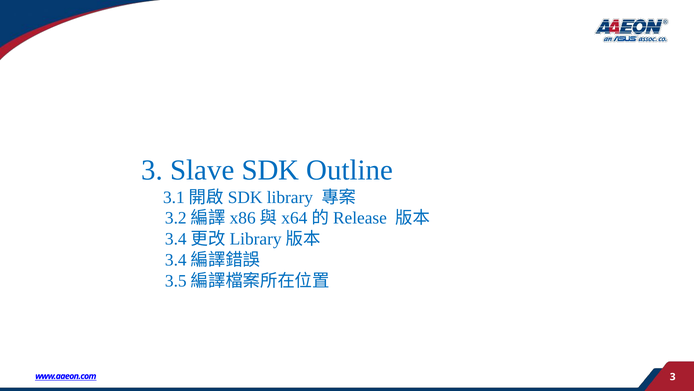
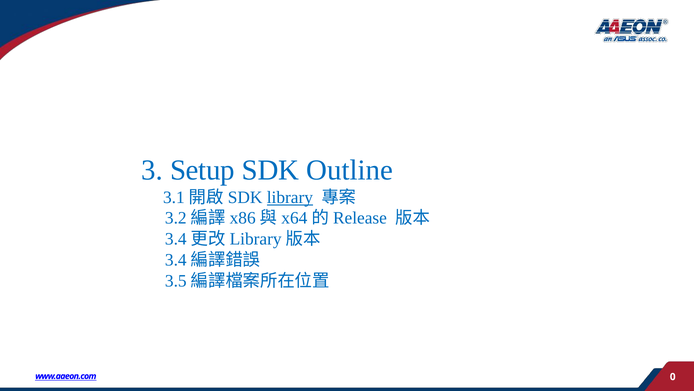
Slave: Slave -> Setup
library underline: none -> present
www.aaeon.com 3: 3 -> 0
